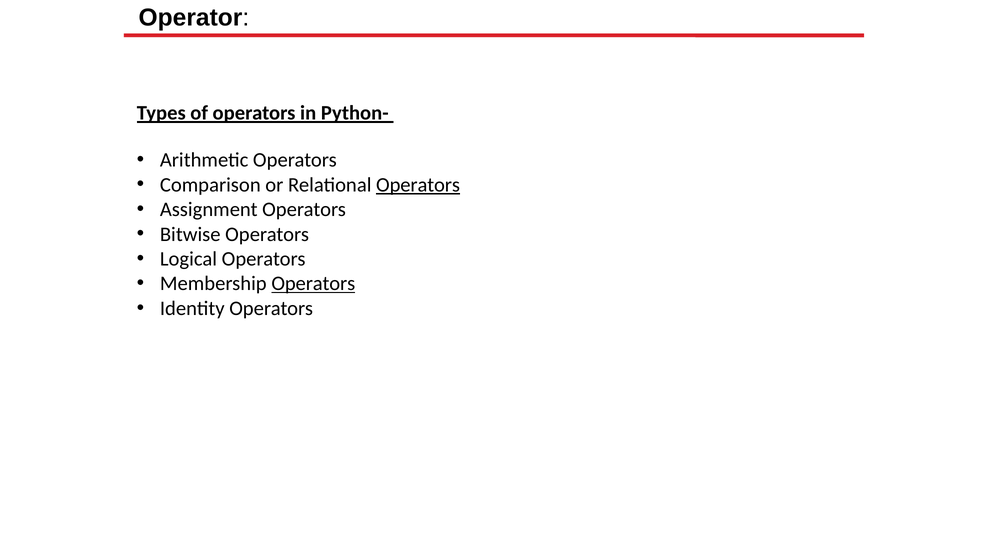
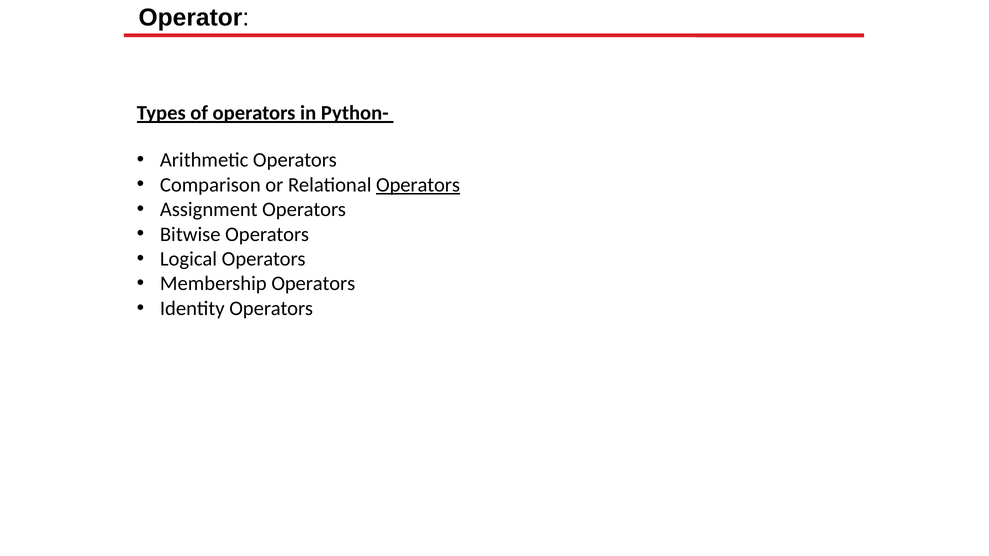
Operators at (313, 284) underline: present -> none
